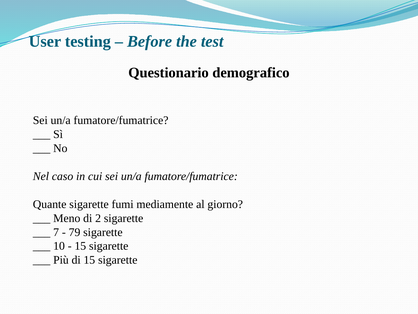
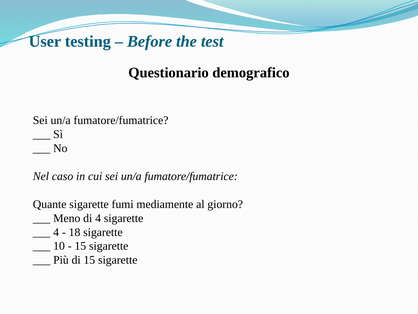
di 2: 2 -> 4
7 at (56, 232): 7 -> 4
79: 79 -> 18
